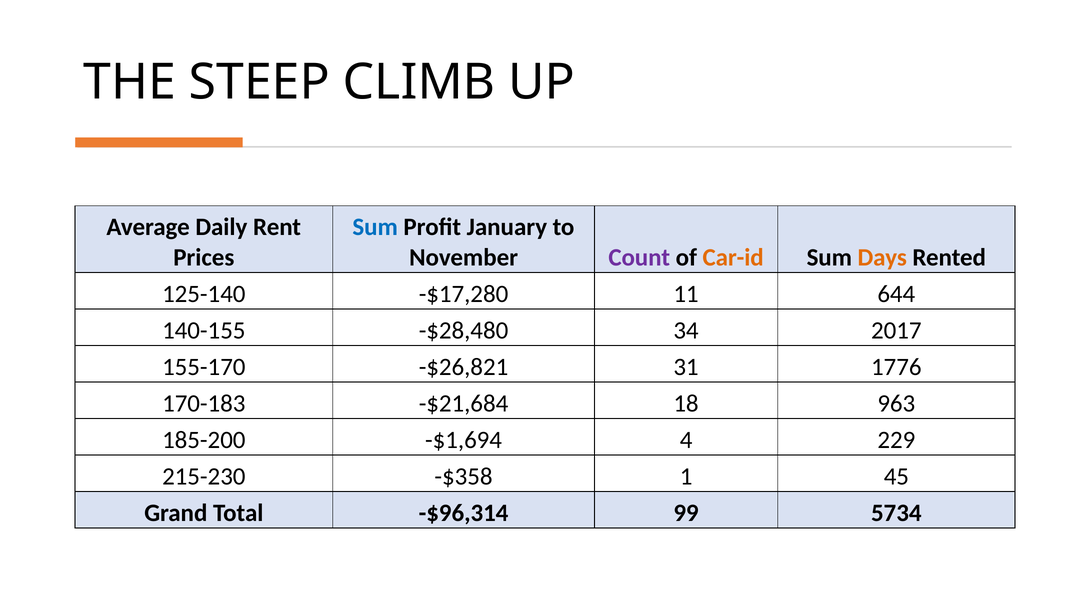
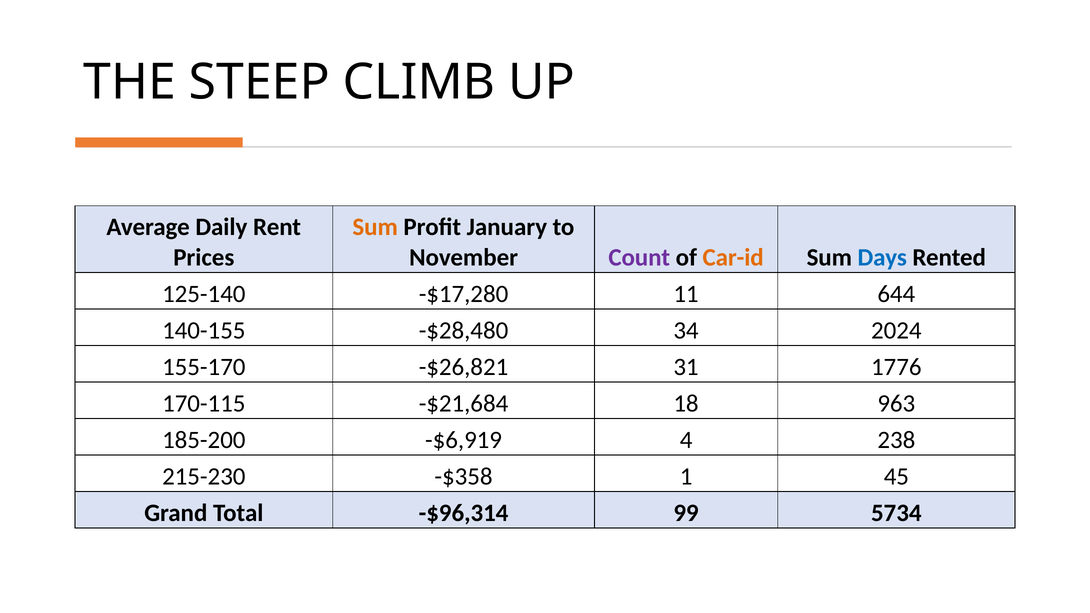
Sum at (375, 227) colour: blue -> orange
Days colour: orange -> blue
2017: 2017 -> 2024
170-183: 170-183 -> 170-115
-$1,694: -$1,694 -> -$6,919
229: 229 -> 238
